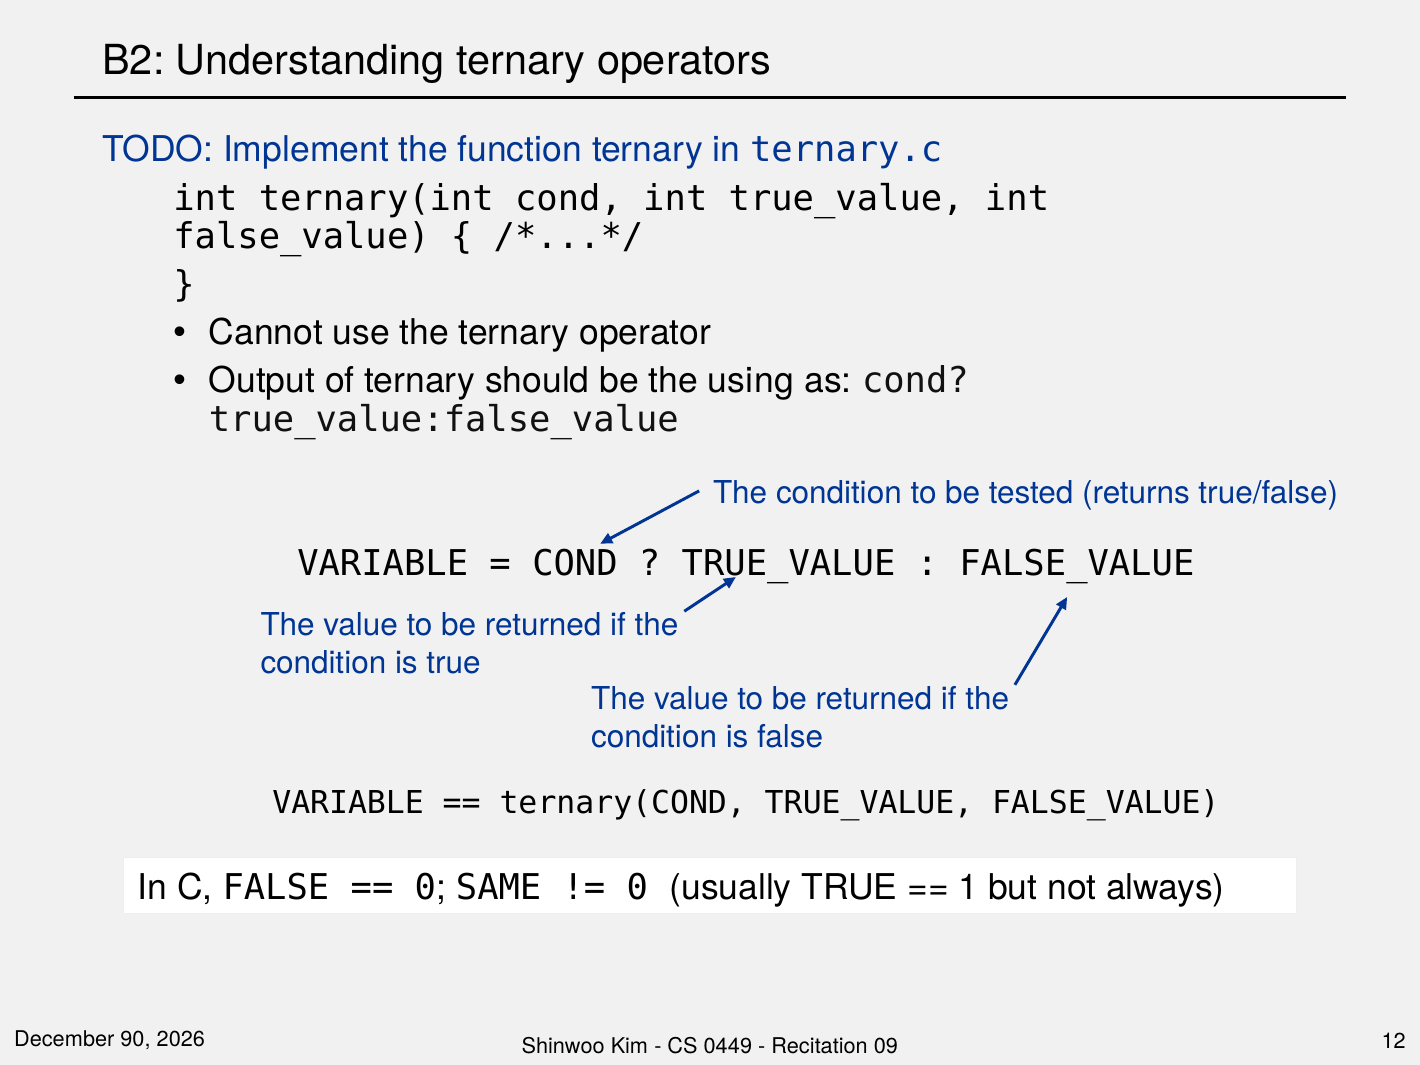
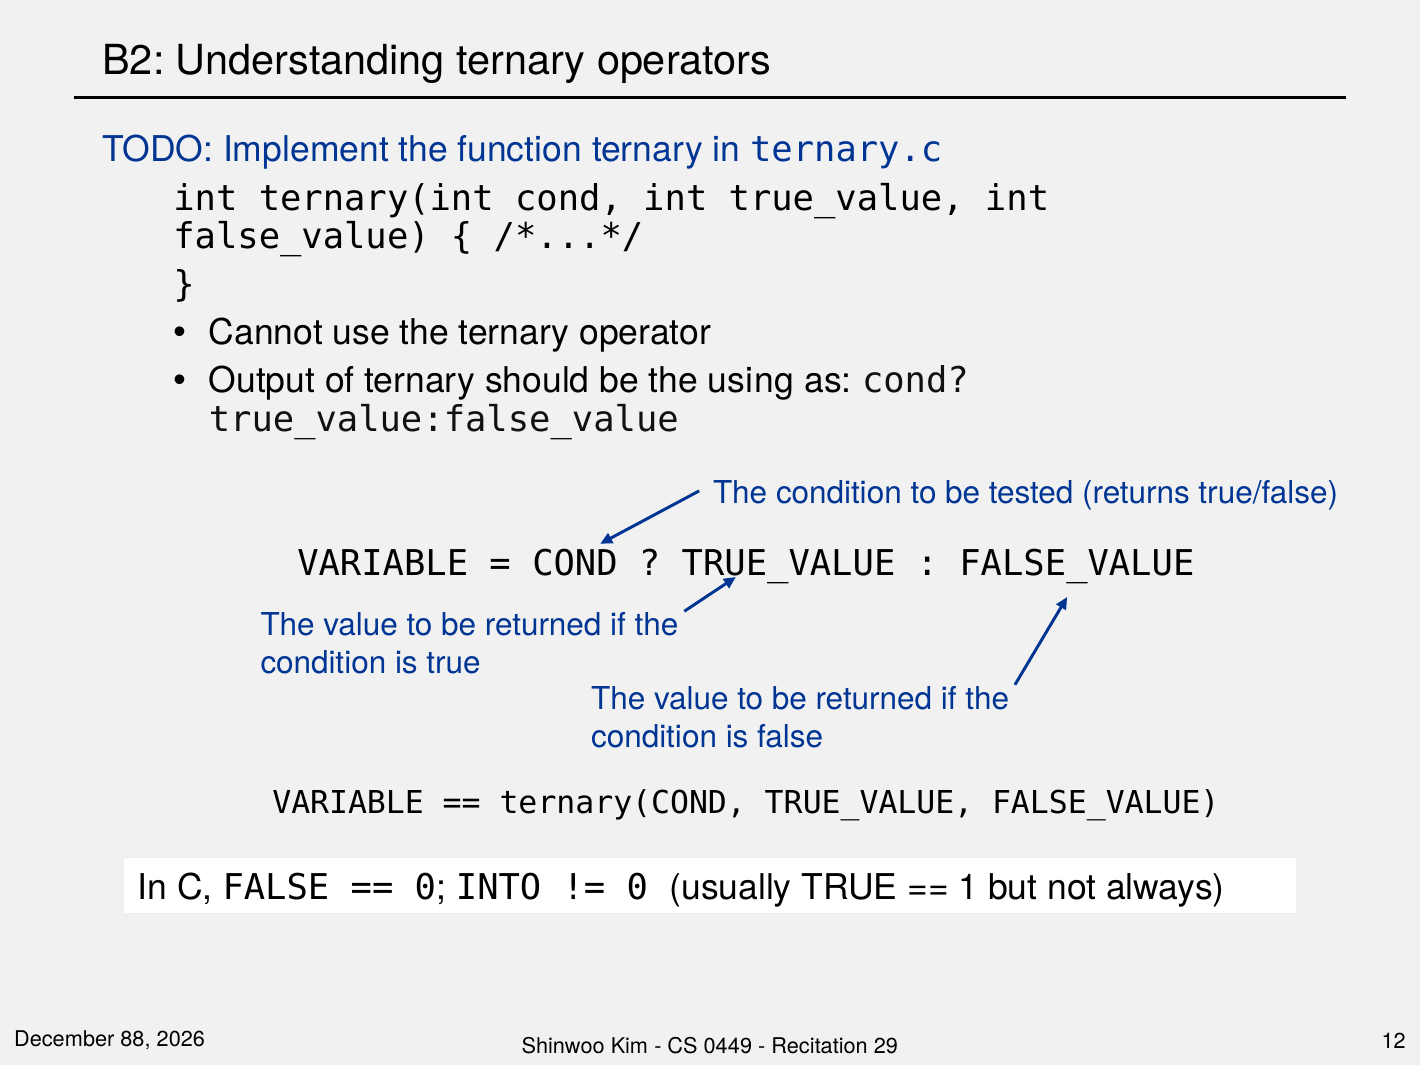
SAME: SAME -> INTO
90: 90 -> 88
09: 09 -> 29
